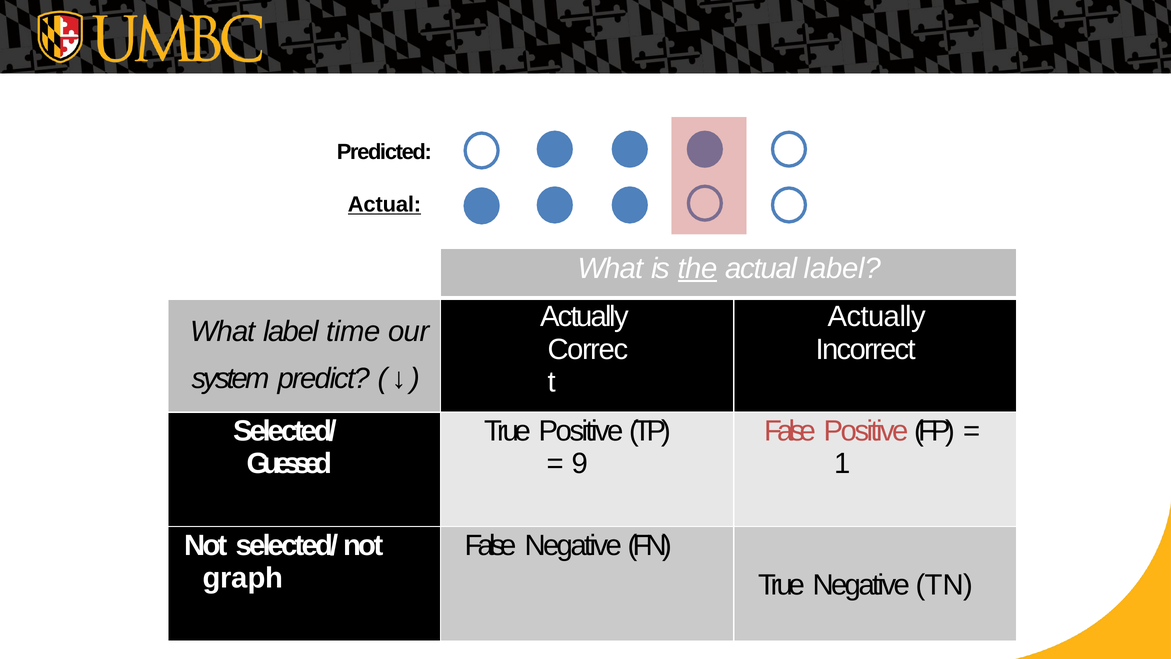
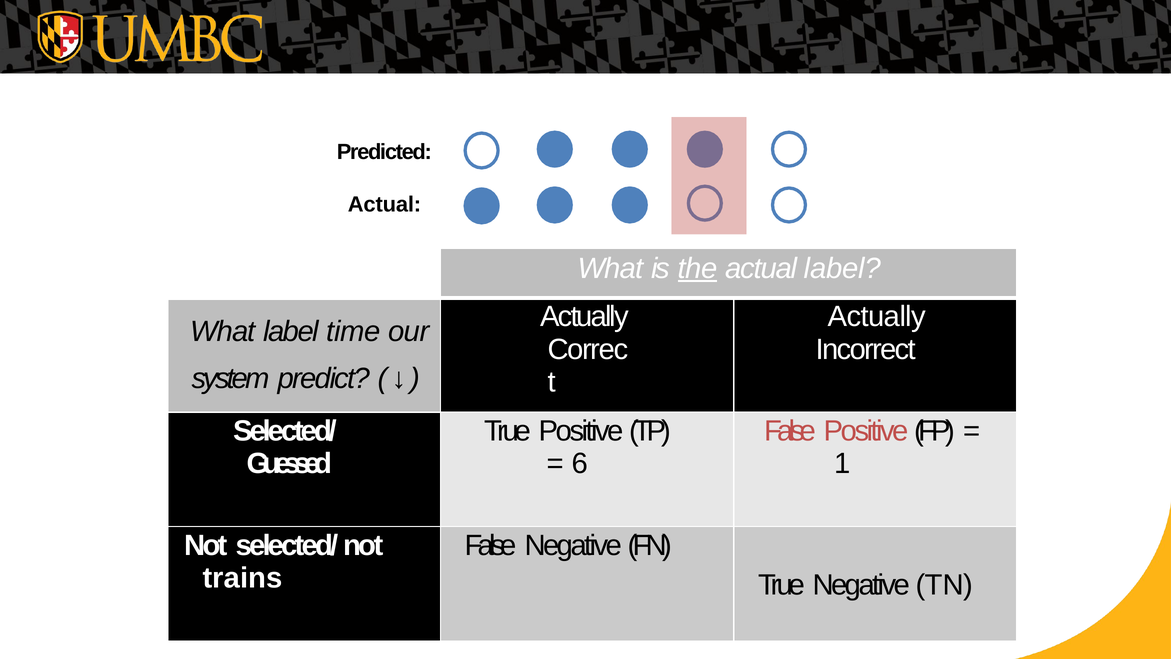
Actual at (384, 204) underline: present -> none
9: 9 -> 6
graph: graph -> trains
